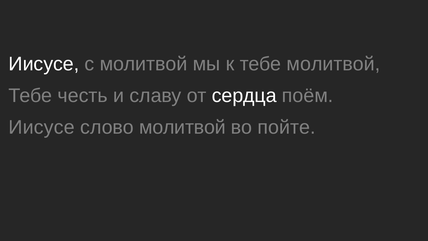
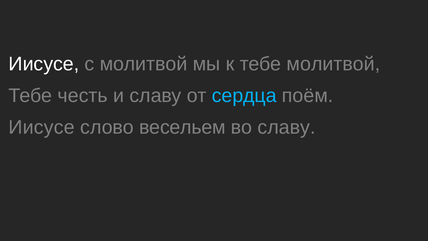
сердца colour: white -> light blue
слово молитвой: молитвой -> весельем
во пойте: пойте -> славу
